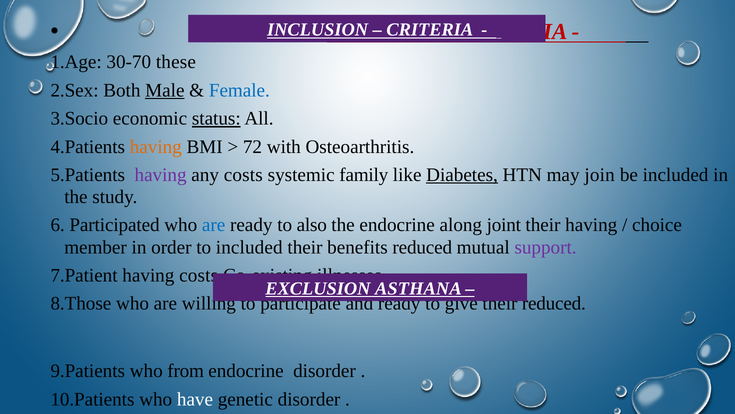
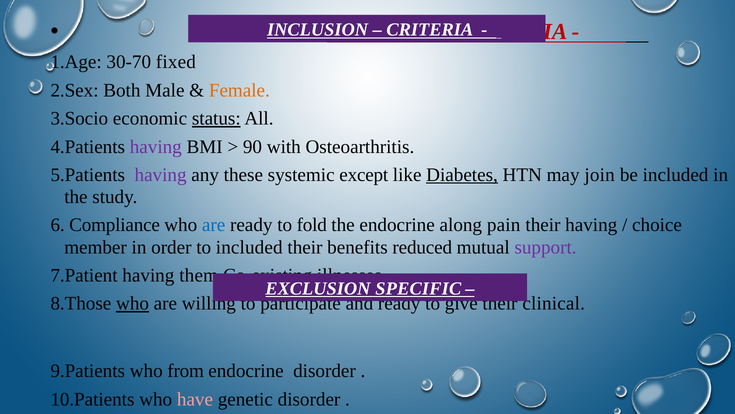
these: these -> fixed
Male underline: present -> none
Female colour: blue -> orange
having at (156, 146) colour: orange -> purple
72: 72 -> 90
any costs: costs -> these
family: family -> except
Participated: Participated -> Compliance
also: also -> fold
joint: joint -> pain
having costs: costs -> them
ASTHANA: ASTHANA -> SPECIFIC
who at (133, 303) underline: none -> present
reduced at (554, 303): reduced -> clinical
have colour: white -> pink
